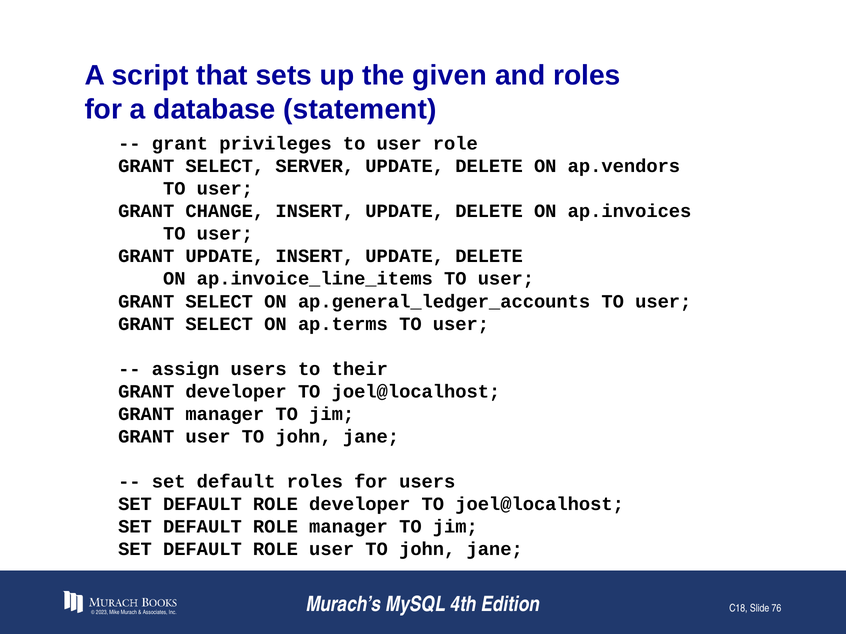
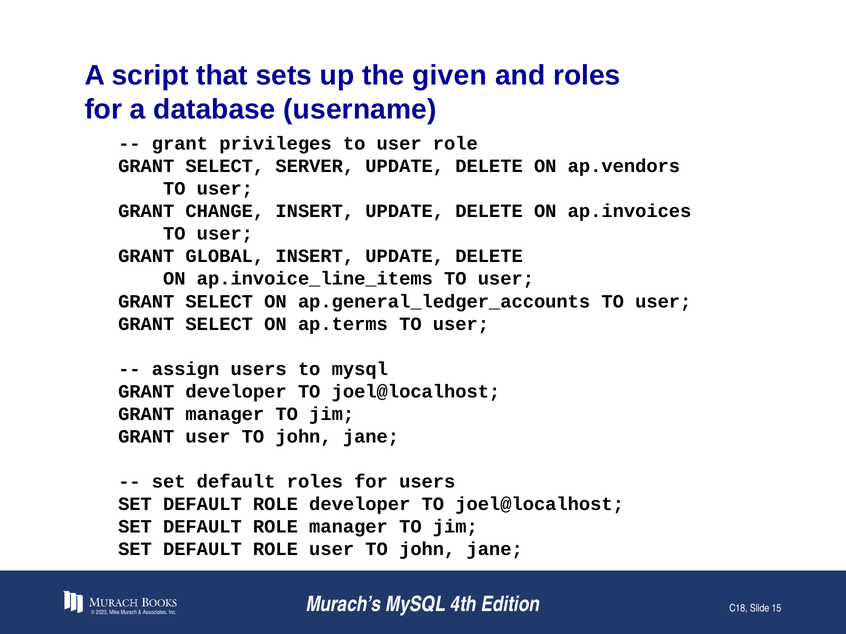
statement: statement -> username
GRANT UPDATE: UPDATE -> GLOBAL
to their: their -> mysql
76: 76 -> 15
